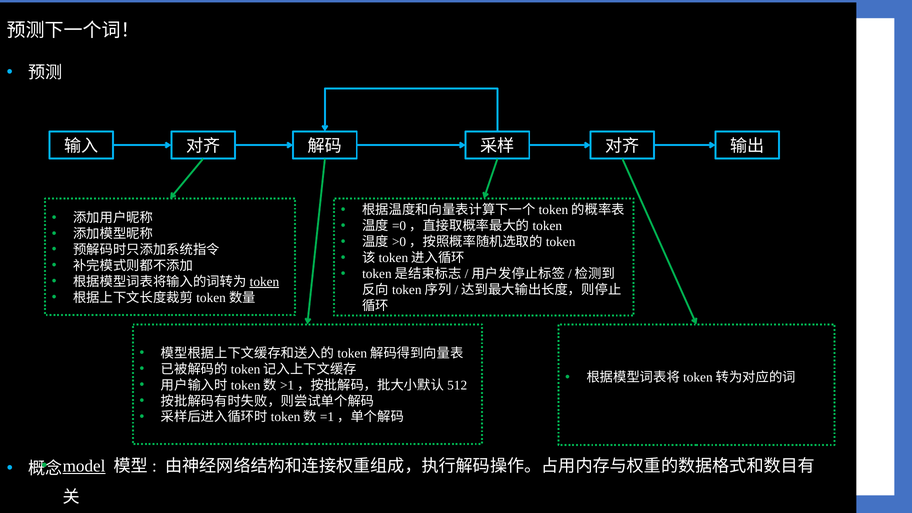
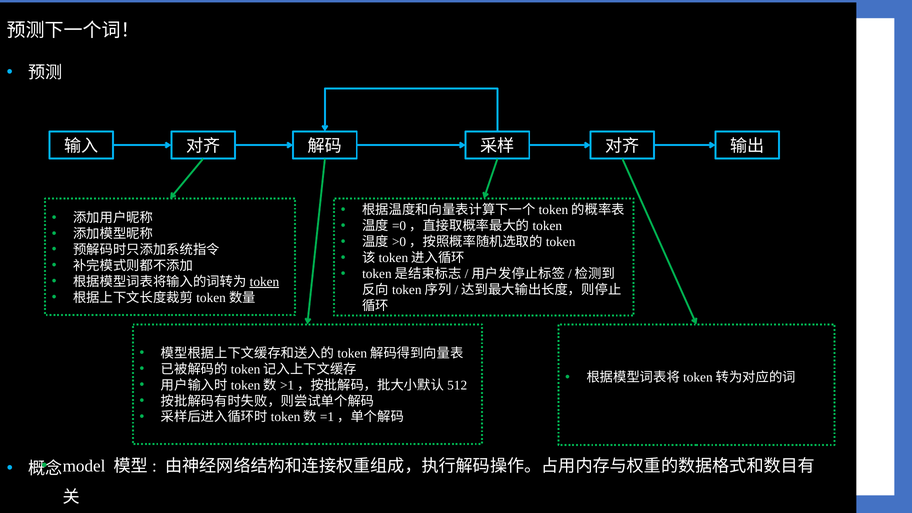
model at (84, 466) underline: present -> none
